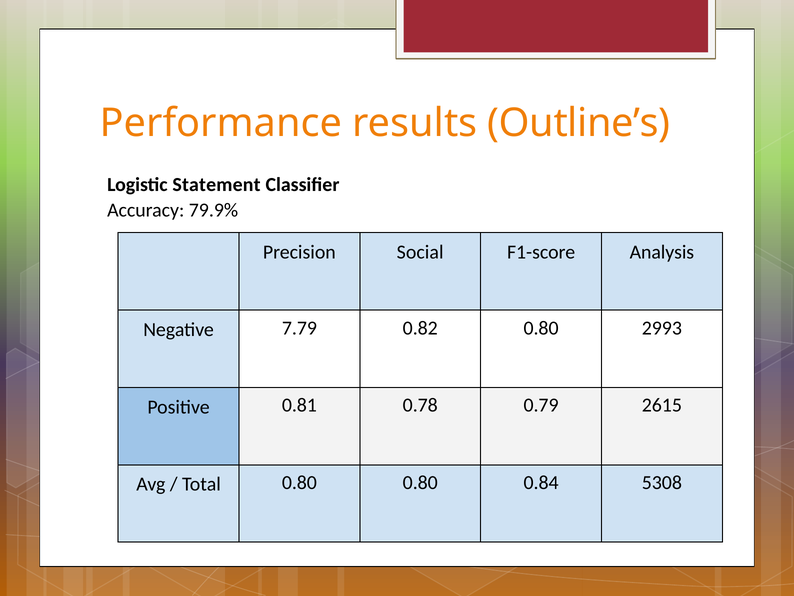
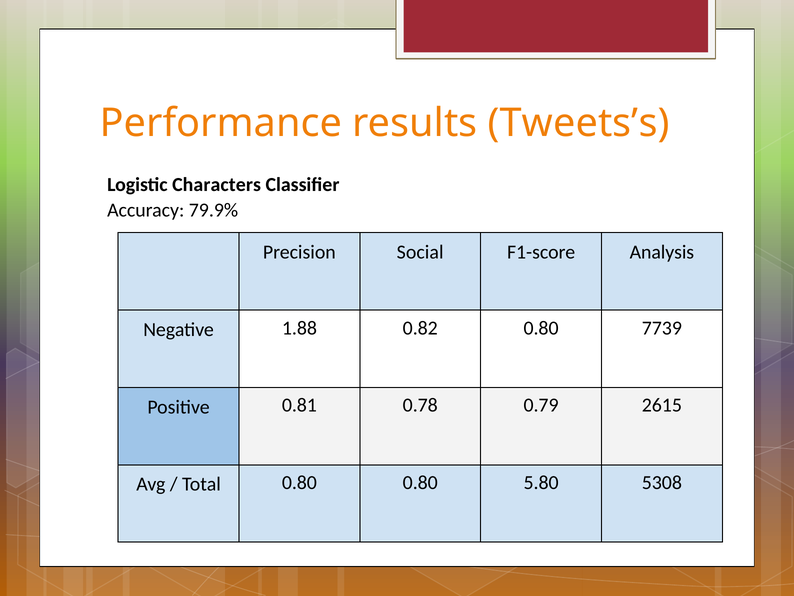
Outline’s: Outline’s -> Tweets’s
Statement: Statement -> Characters
7.79: 7.79 -> 1.88
2993: 2993 -> 7739
0.84: 0.84 -> 5.80
